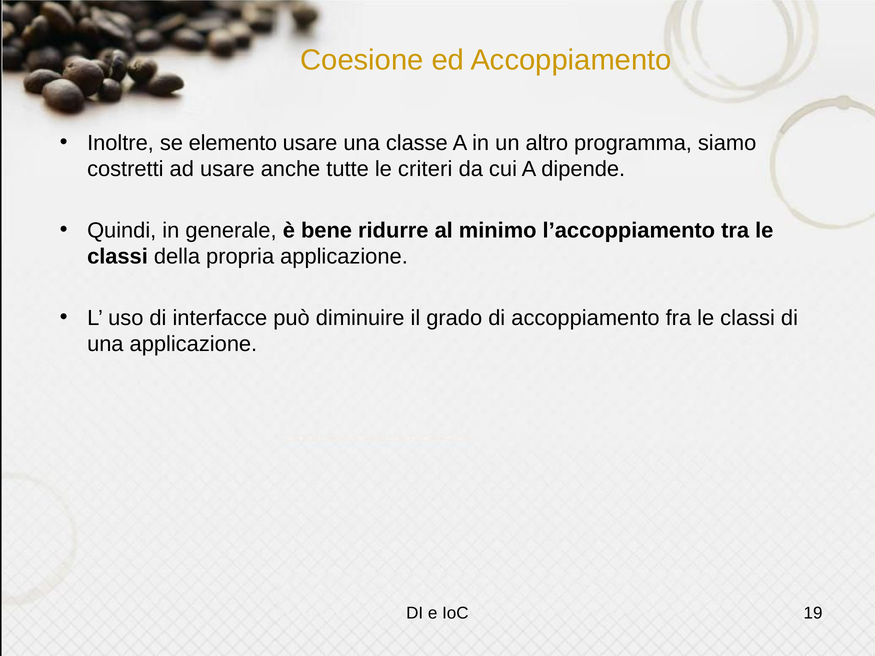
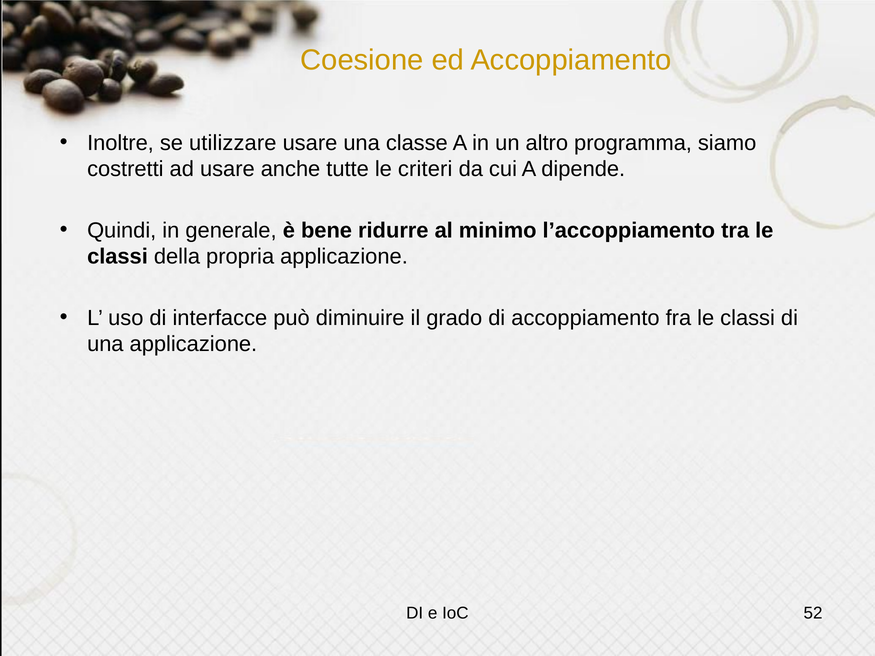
elemento: elemento -> utilizzare
19: 19 -> 52
